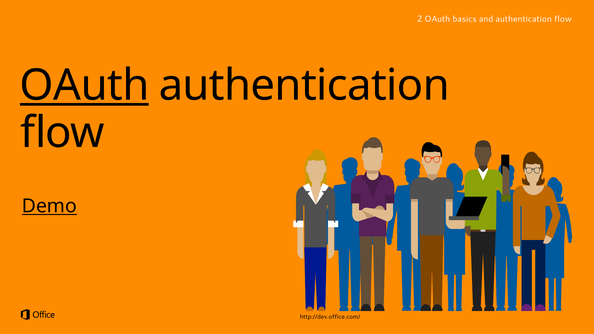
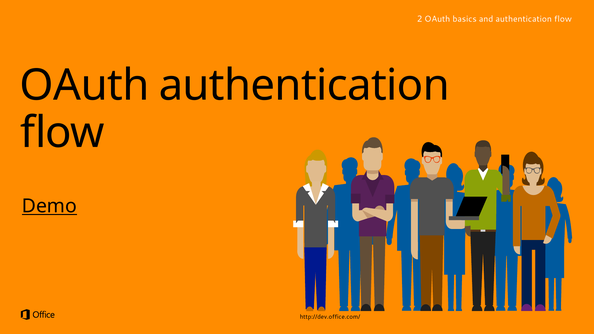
OAuth at (85, 85) underline: present -> none
